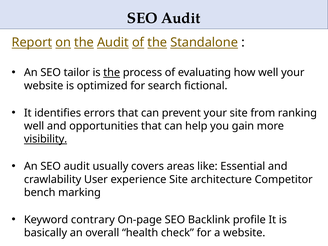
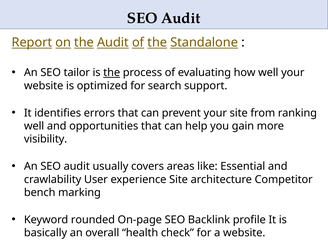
fictional: fictional -> support
visibility underline: present -> none
contrary: contrary -> rounded
